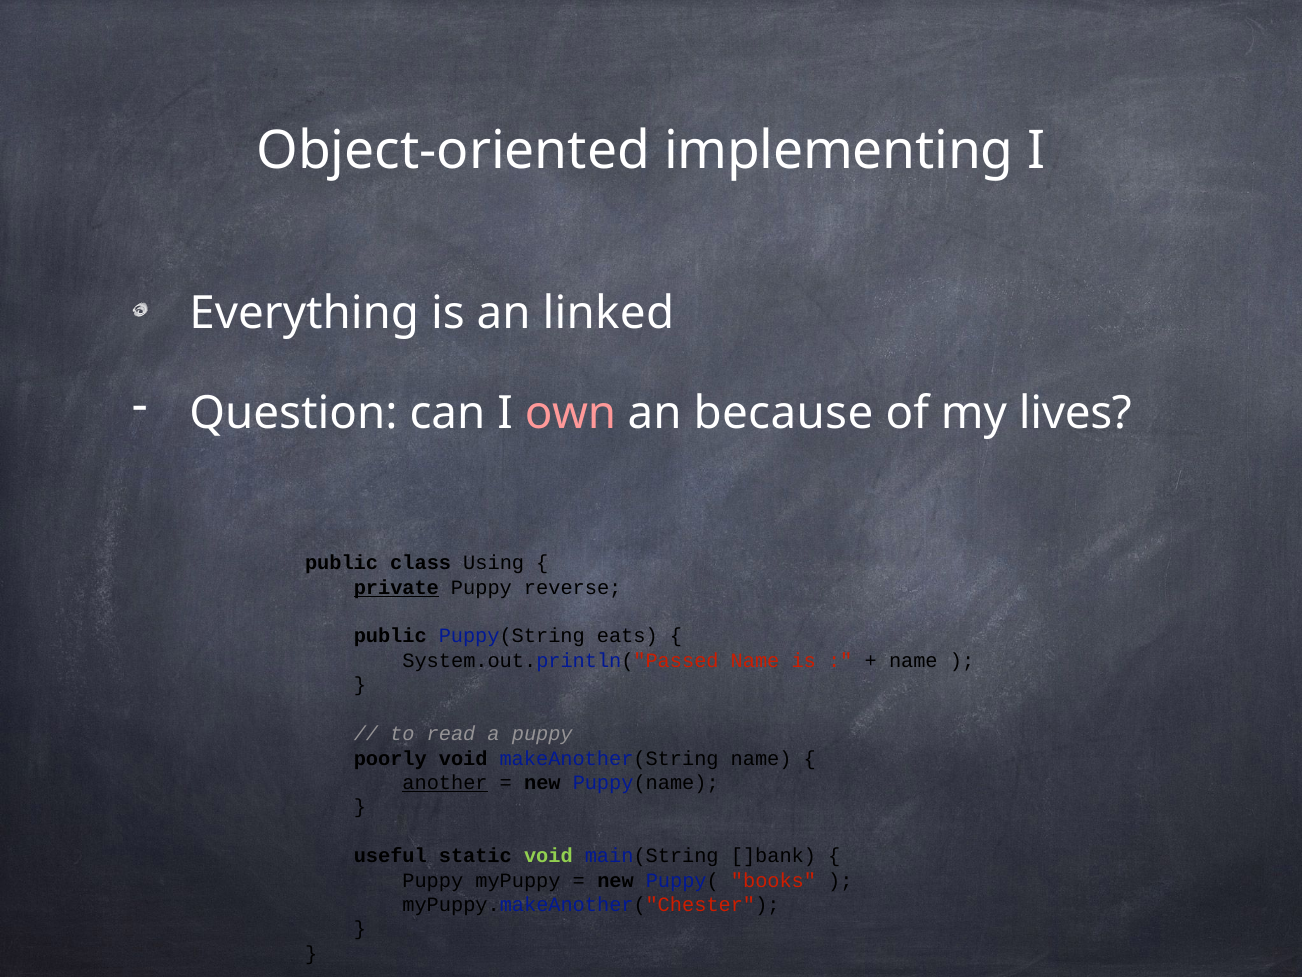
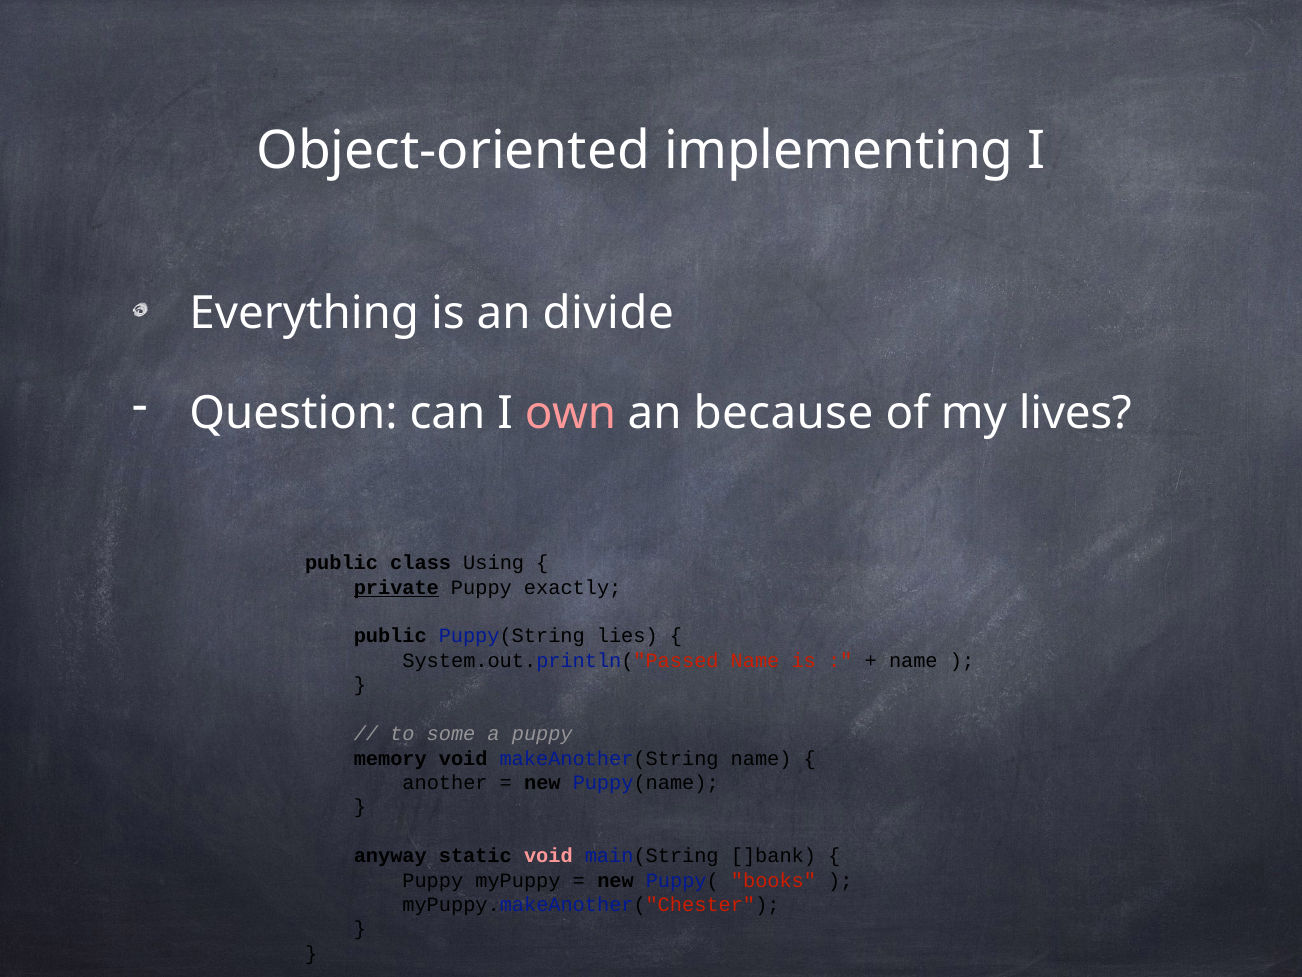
linked: linked -> divide
reverse: reverse -> exactly
eats: eats -> lies
read: read -> some
poorly: poorly -> memory
another underline: present -> none
useful: useful -> anyway
void at (548, 856) colour: light green -> pink
